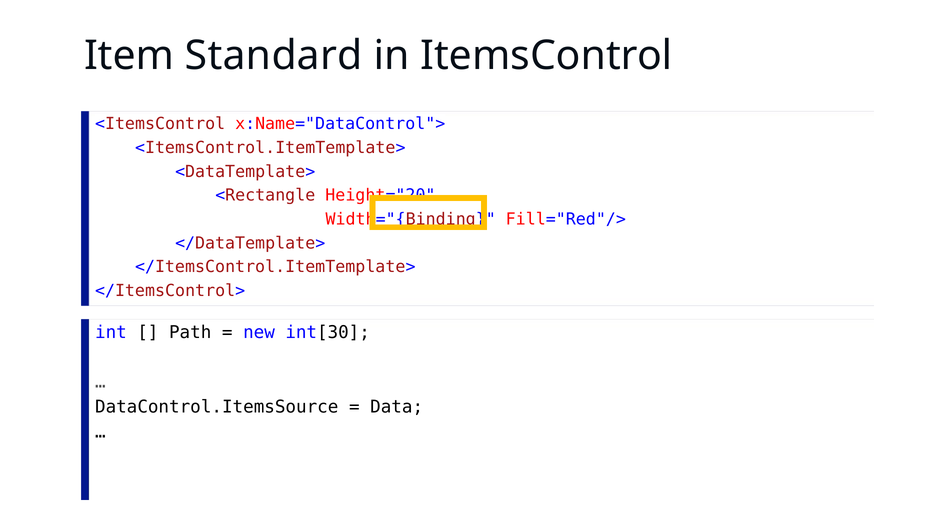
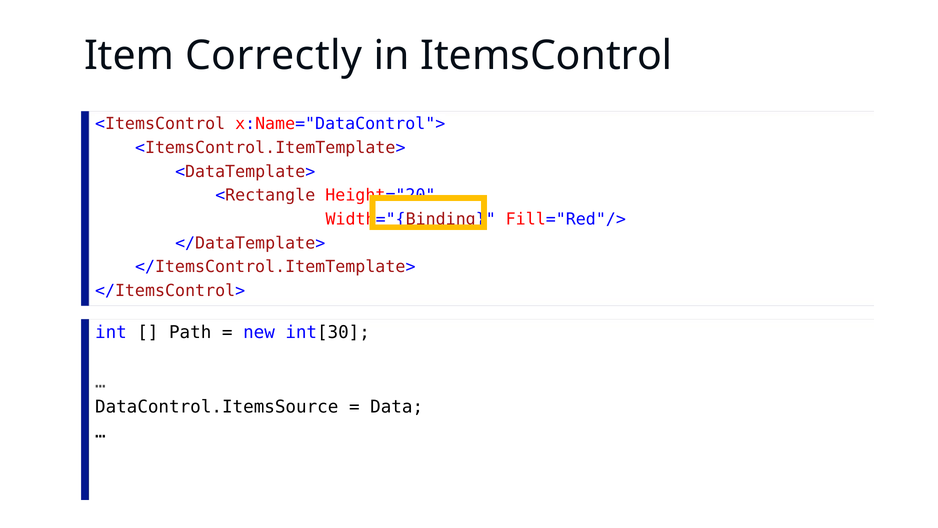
Standard: Standard -> Correctly
